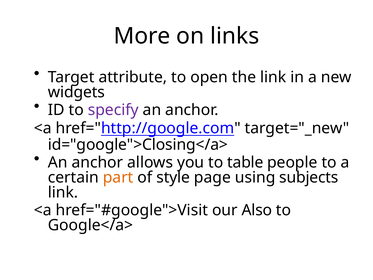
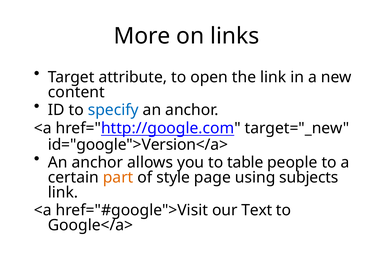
widgets: widgets -> content
specify colour: purple -> blue
id="google">Closing</a>: id="google">Closing</a> -> id="google">Version</a>
Also: Also -> Text
